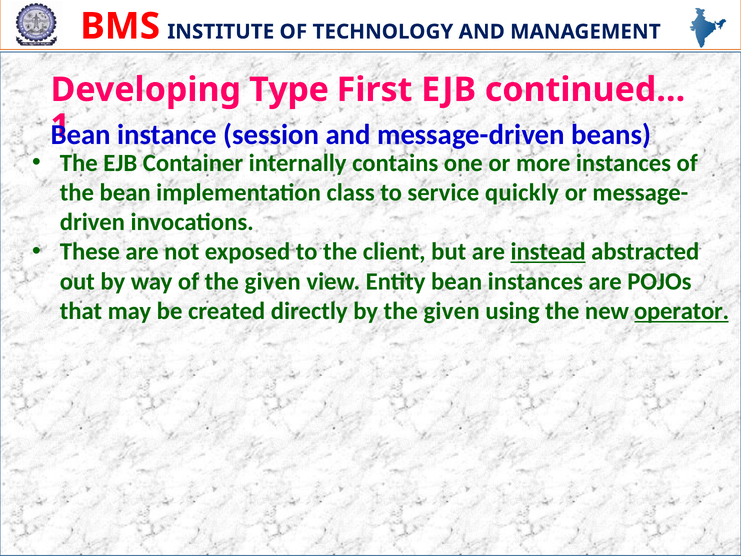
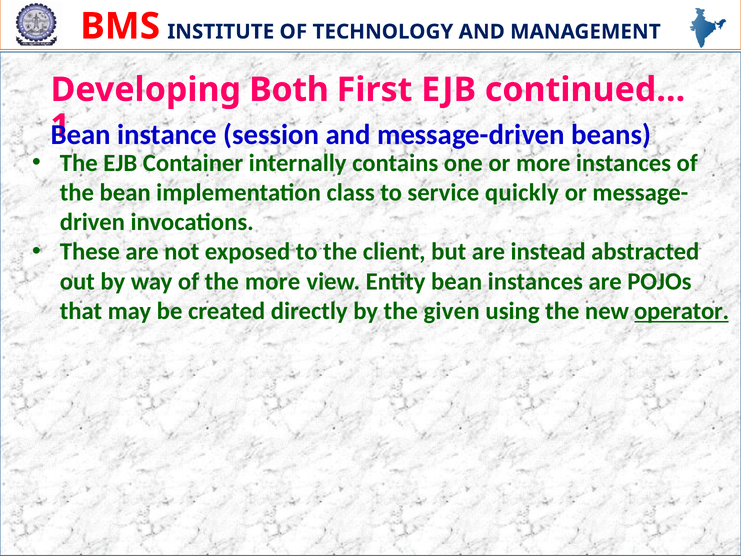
Type: Type -> Both
instead underline: present -> none
of the given: given -> more
